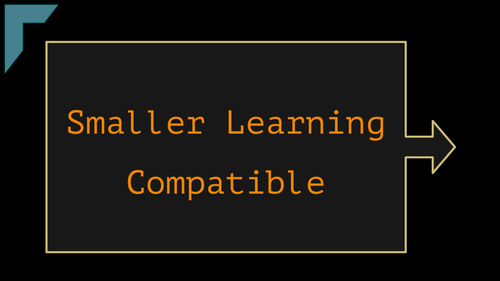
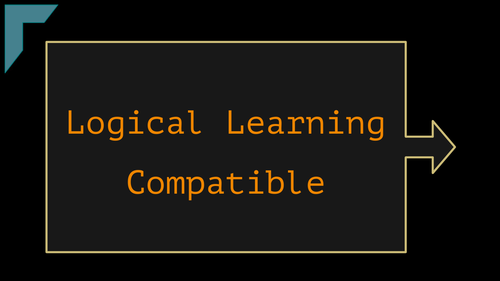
Smaller: Smaller -> Logical
